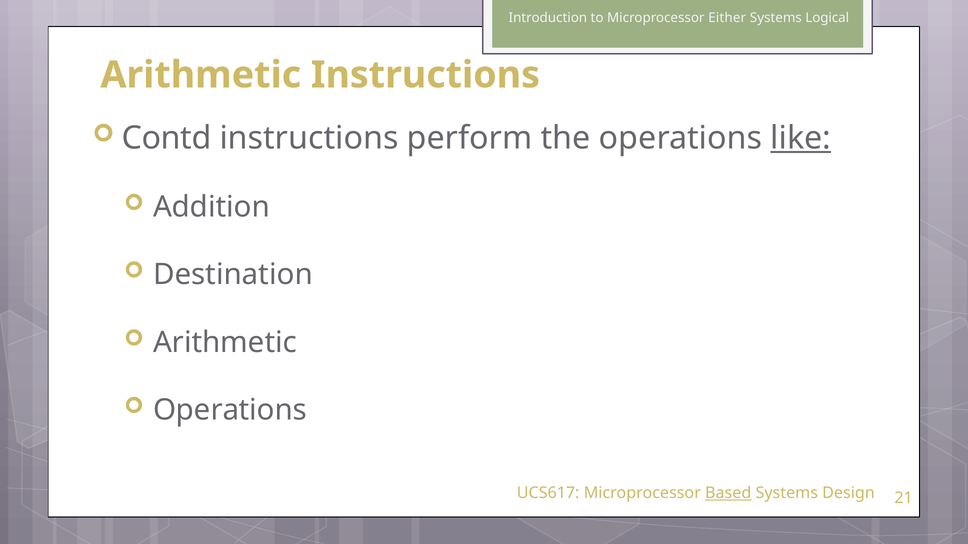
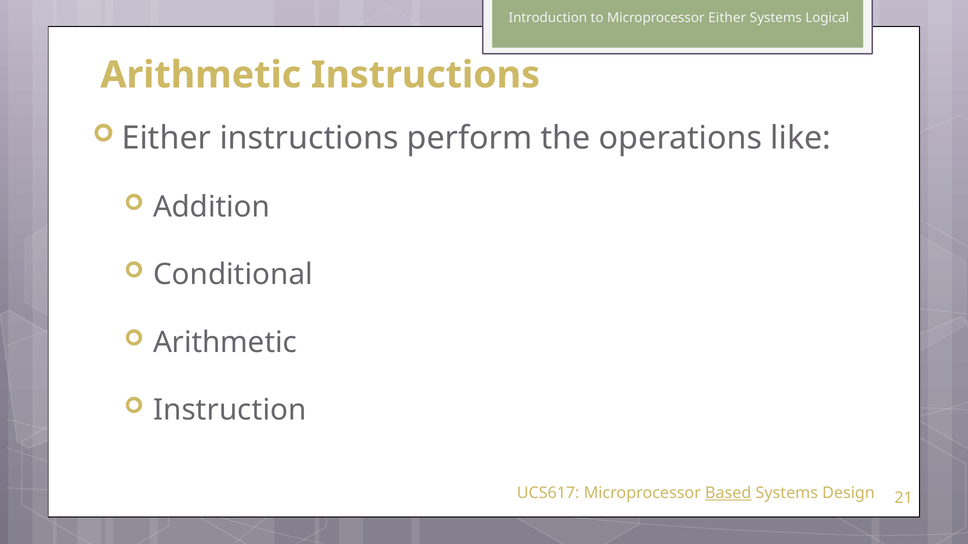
Contd at (167, 138): Contd -> Either
like underline: present -> none
Destination: Destination -> Conditional
Operations at (230, 410): Operations -> Instruction
